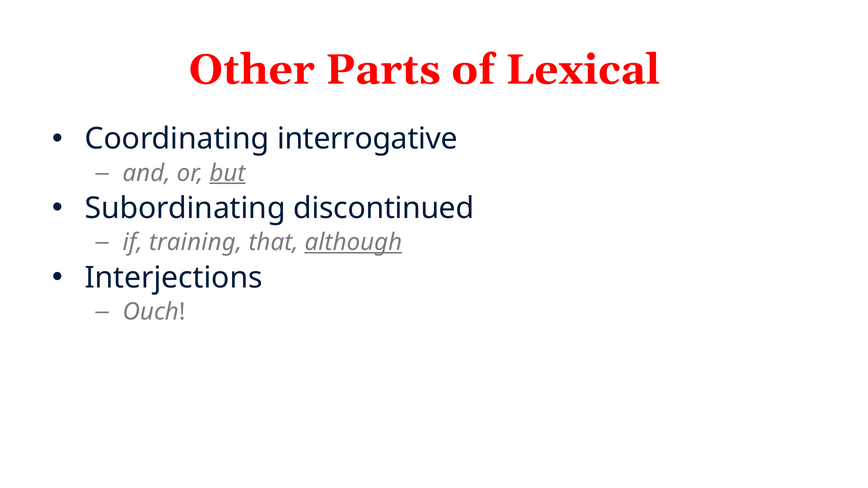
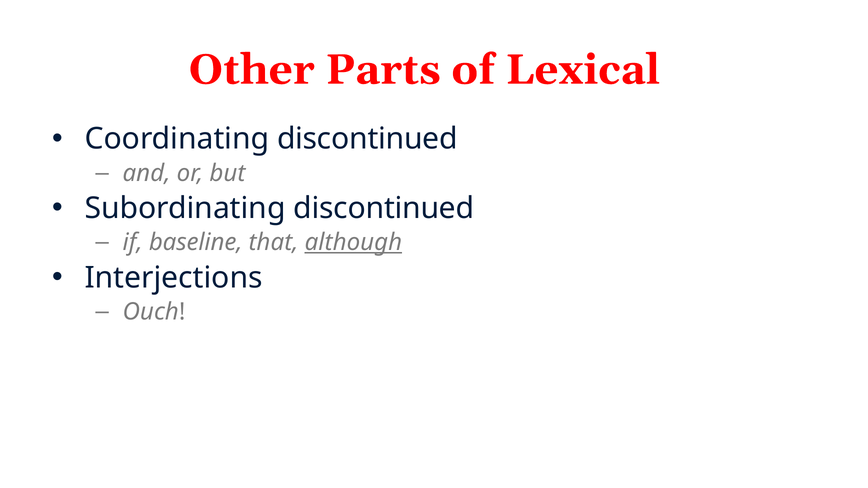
Coordinating interrogative: interrogative -> discontinued
but underline: present -> none
training: training -> baseline
